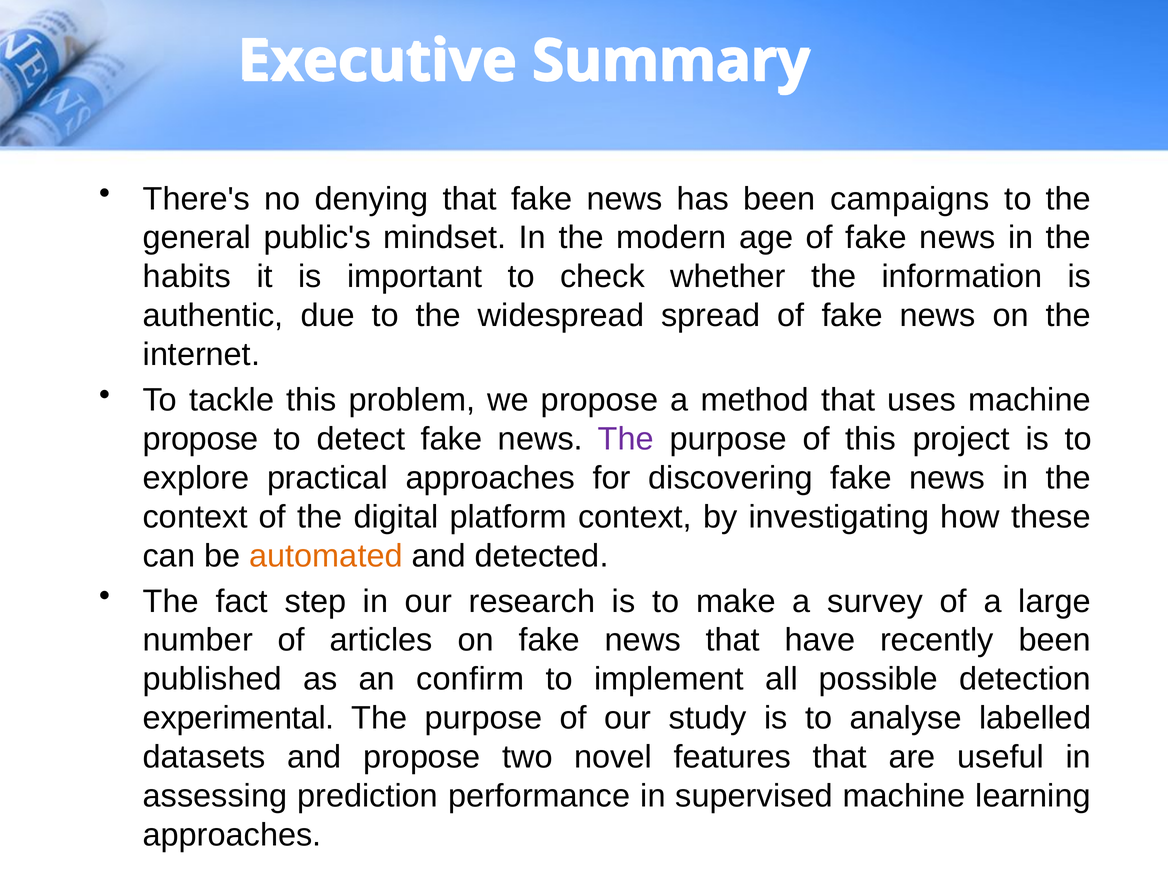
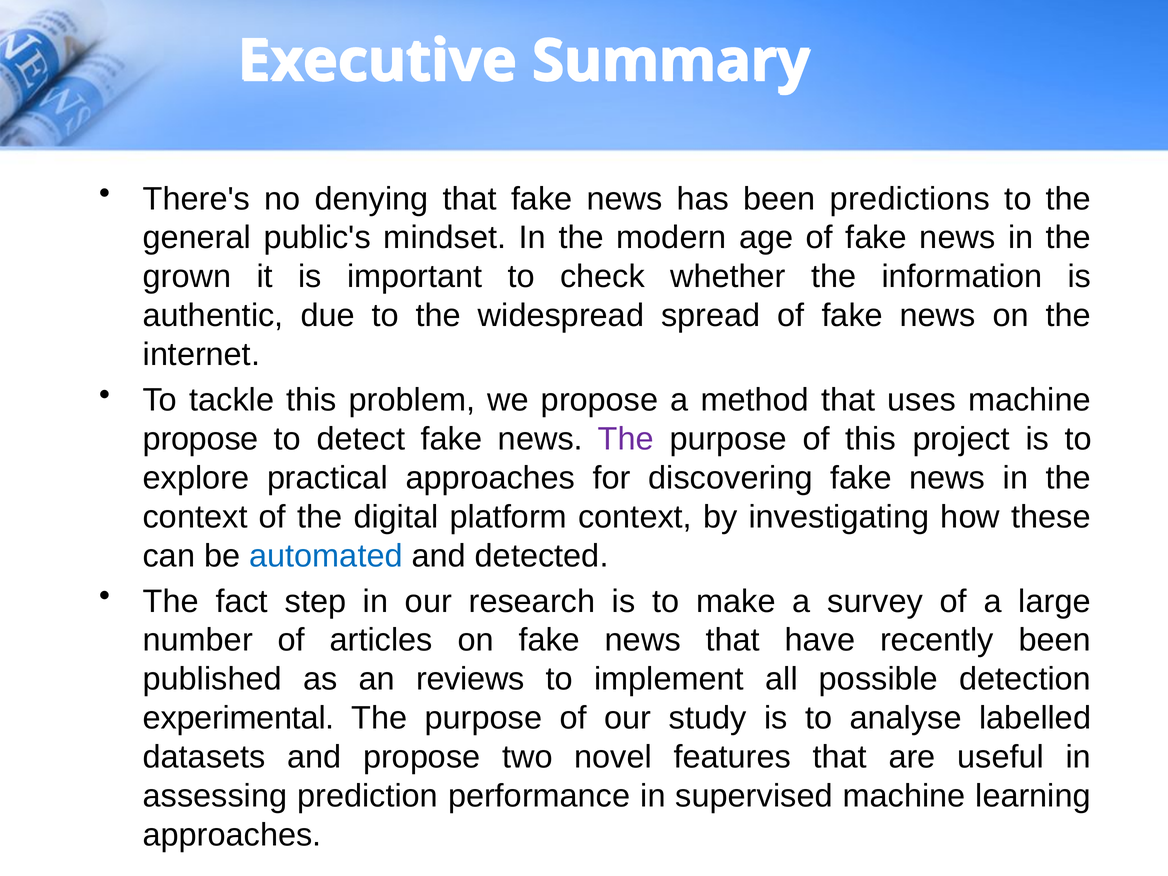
campaigns: campaigns -> predictions
habits: habits -> grown
automated colour: orange -> blue
confirm: confirm -> reviews
